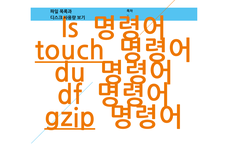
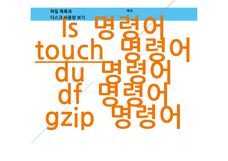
gzip underline: present -> none
